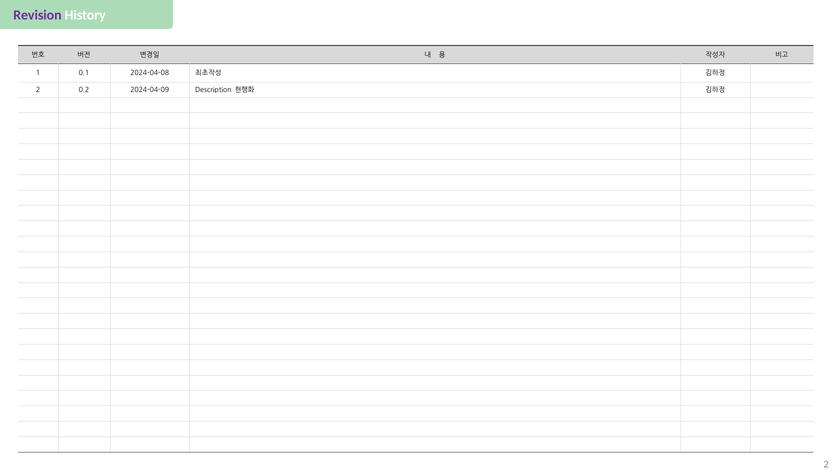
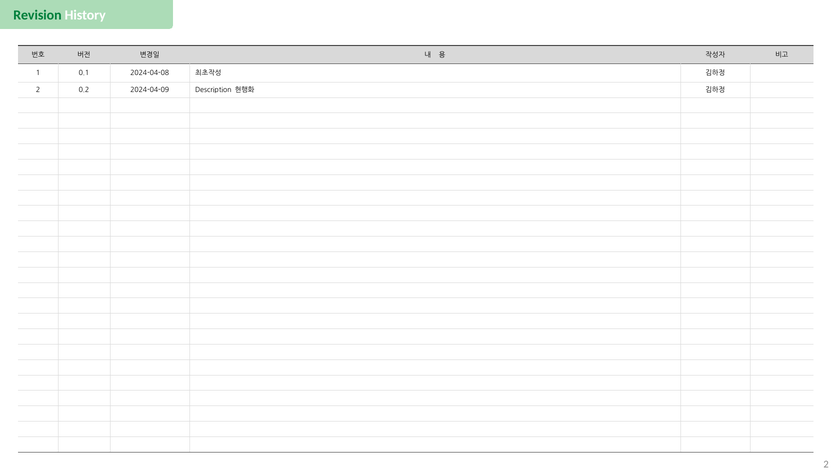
Revision colour: purple -> green
